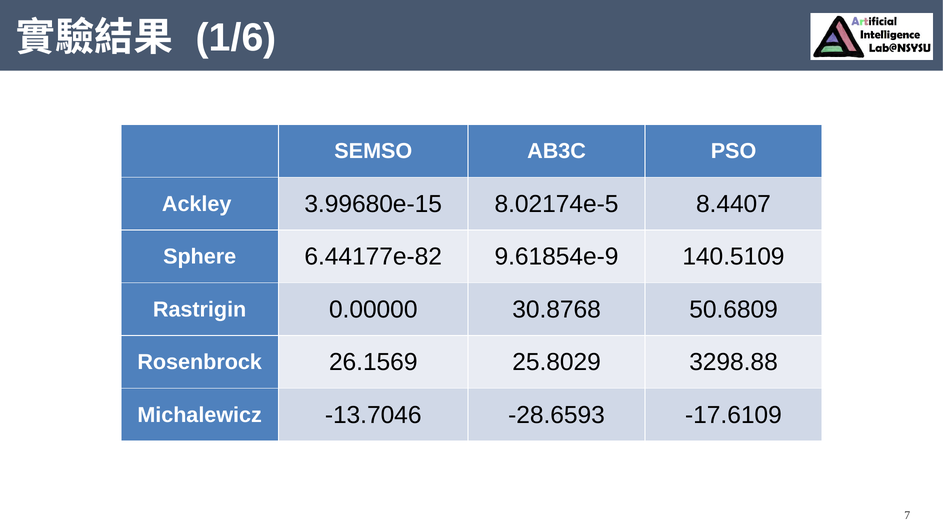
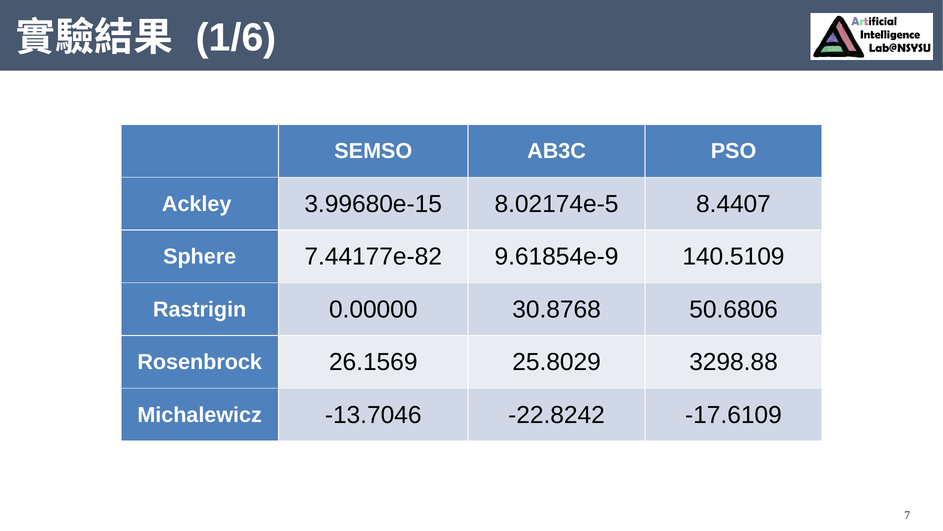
6.44177e-82: 6.44177e-82 -> 7.44177e-82
50.6809: 50.6809 -> 50.6806
-28.6593: -28.6593 -> -22.8242
